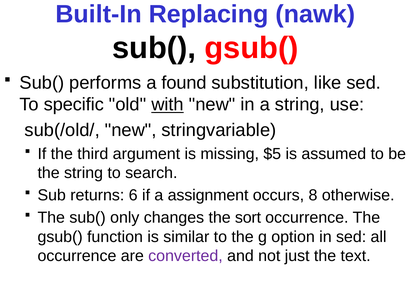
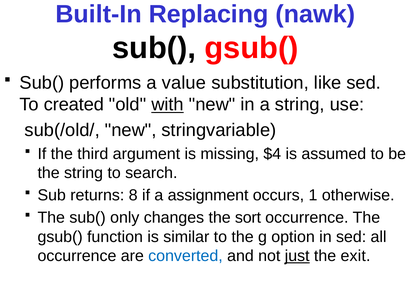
found: found -> value
specific: specific -> created
$5: $5 -> $4
6: 6 -> 8
8: 8 -> 1
converted colour: purple -> blue
just underline: none -> present
text: text -> exit
